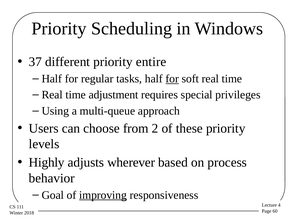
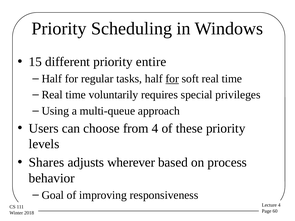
37: 37 -> 15
adjustment: adjustment -> voluntarily
from 2: 2 -> 4
Highly: Highly -> Shares
improving underline: present -> none
